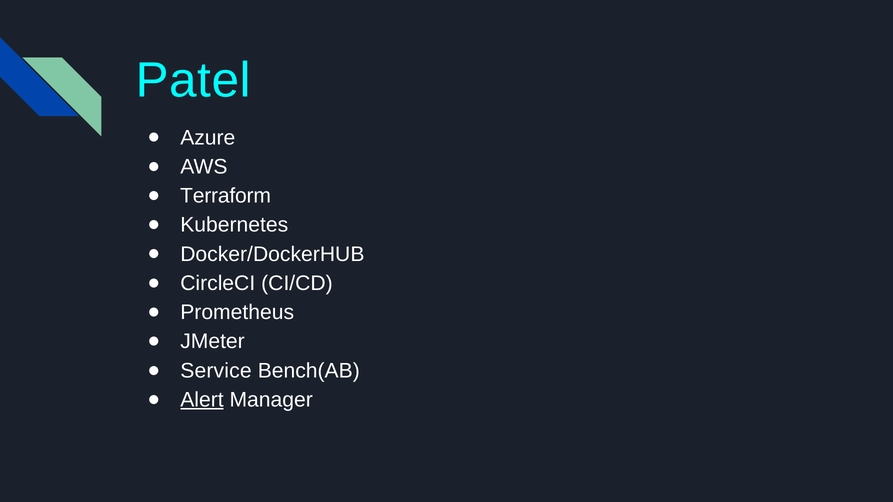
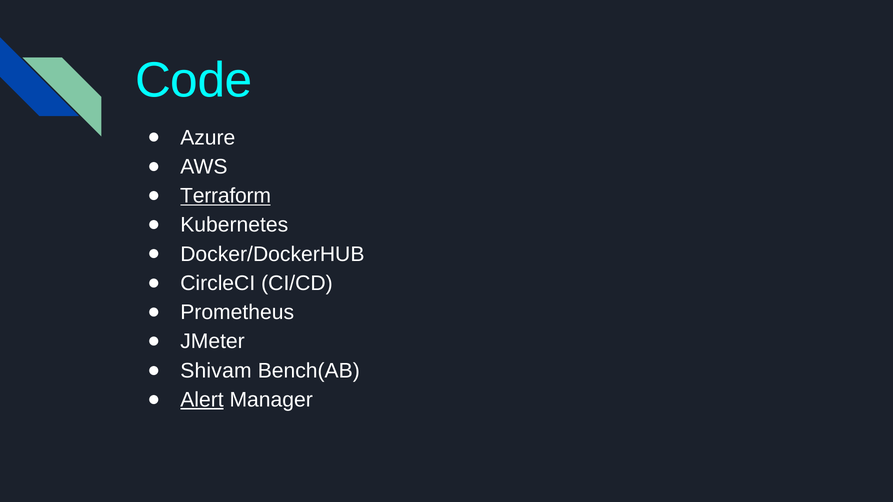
Patel: Patel -> Code
Terraform underline: none -> present
Service: Service -> Shivam
